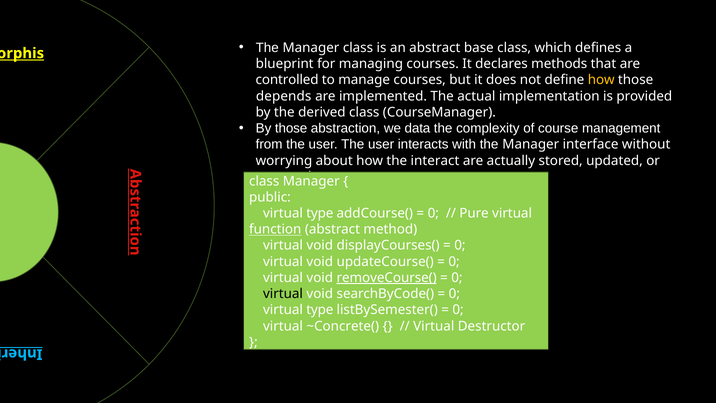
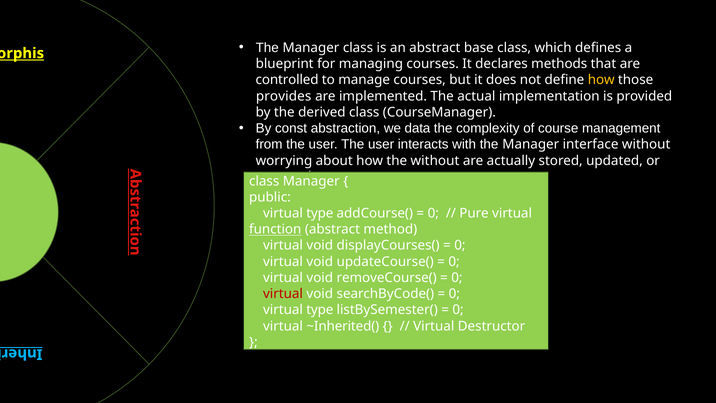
depends: depends -> provides
By those: those -> const
the interact: interact -> without
removeCourse( underline: present -> none
virtual at (283, 294) colour: black -> red
~Concrete(: ~Concrete( -> ~Inherited(
